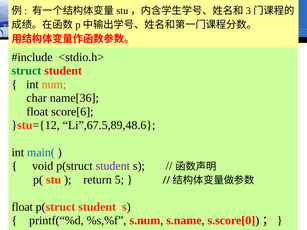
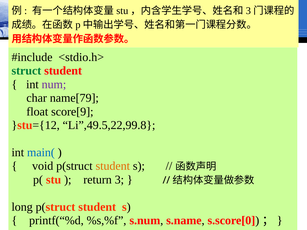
num colour: orange -> purple
name[36: name[36 -> name[79
score[6: score[6 -> score[9
Li”,67.5,89,48.6: Li”,67.5,89,48.6 -> Li”,49.5,22,99.8
student at (113, 166) colour: purple -> orange
5: 5 -> 3
float at (22, 207): float -> long
